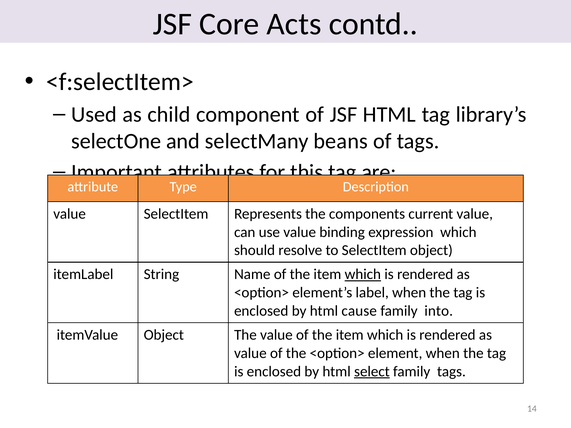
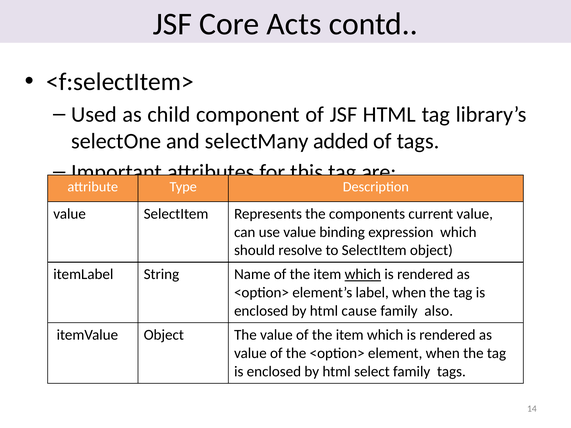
beans: beans -> added
into: into -> also
select underline: present -> none
